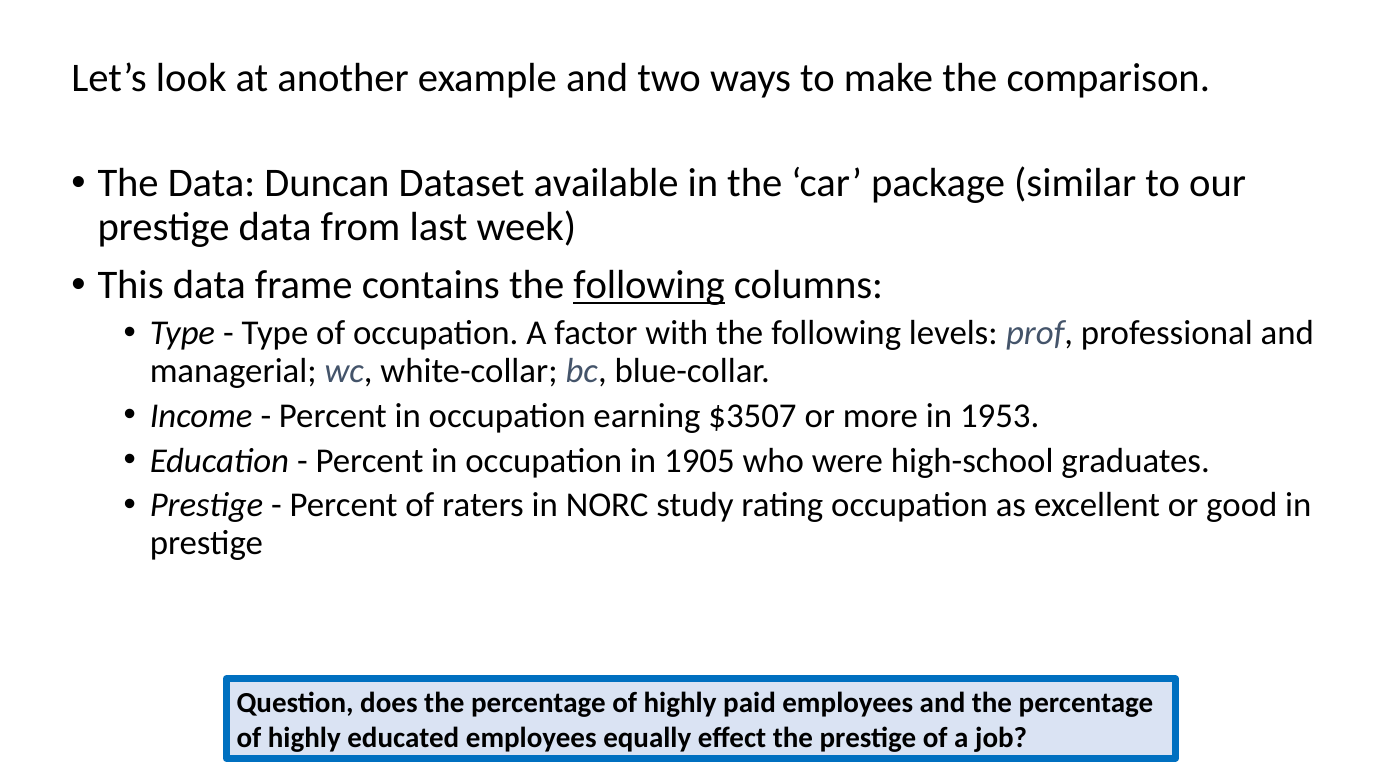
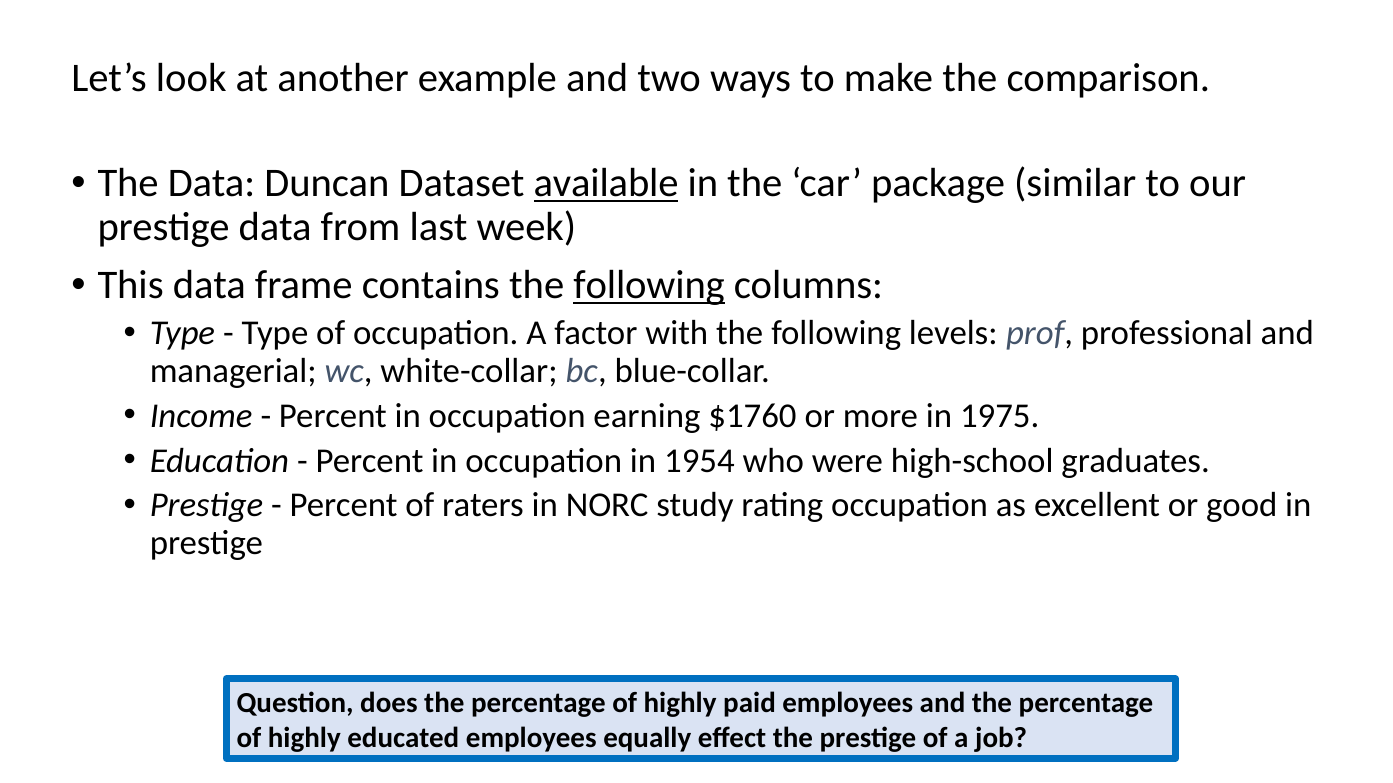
available underline: none -> present
$3507: $3507 -> $1760
1953: 1953 -> 1975
1905: 1905 -> 1954
